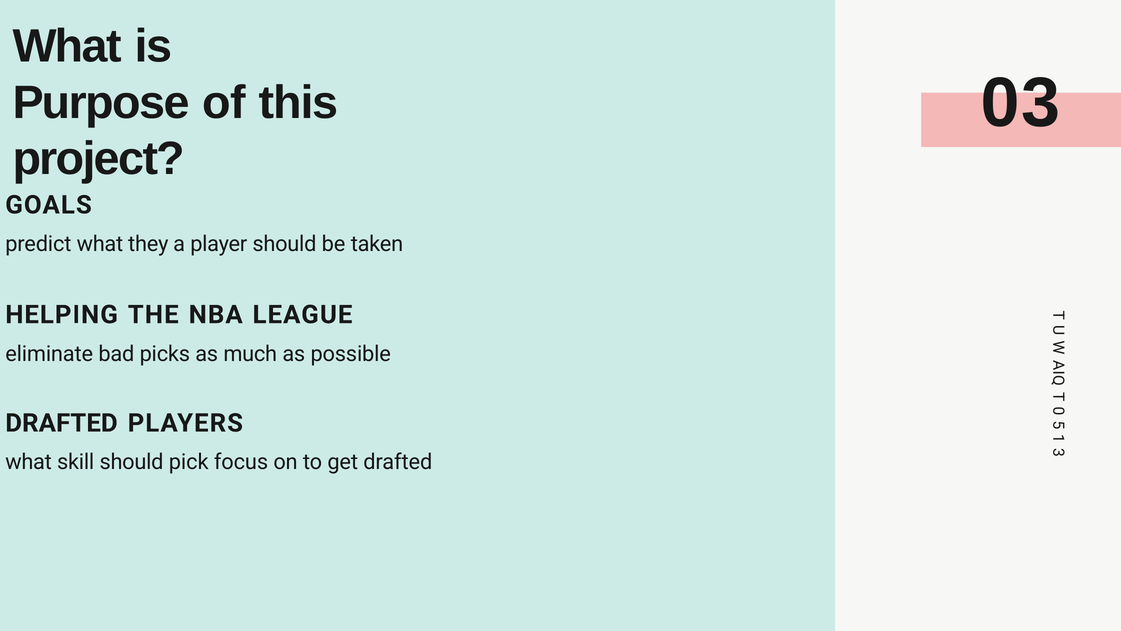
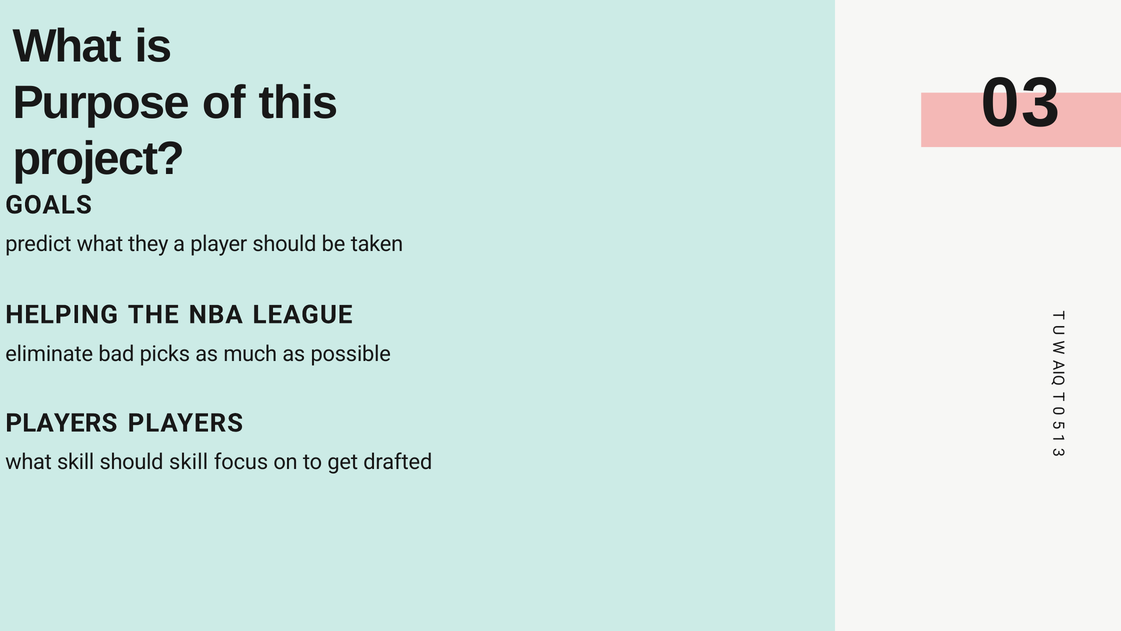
DRAFTED at (61, 423): DRAFTED -> PLAYERS
should pick: pick -> skill
